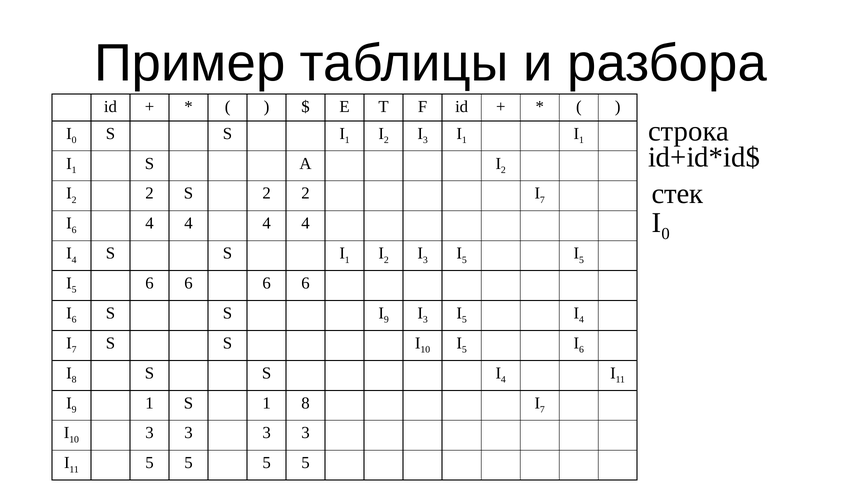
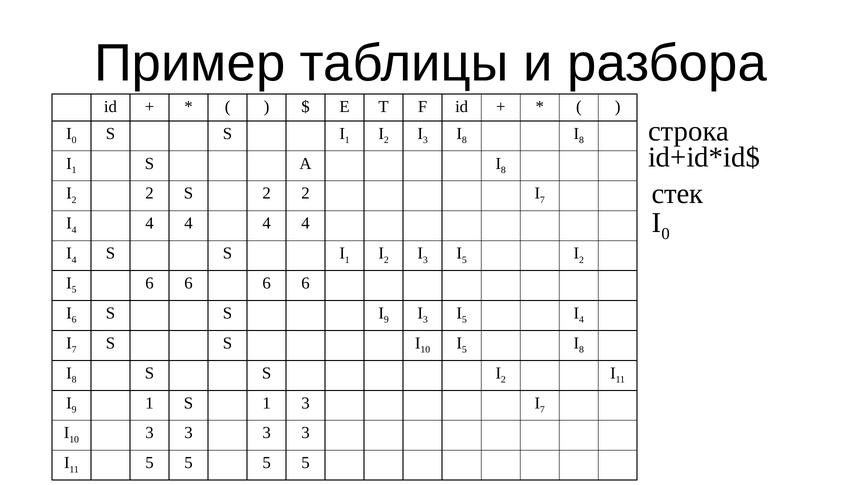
1 at (464, 140): 1 -> 8
1 at (581, 140): 1 -> 8
2 at (503, 170): 2 -> 8
6 at (74, 230): 6 -> 4
5 at (581, 260): 5 -> 2
6 at (581, 350): 6 -> 8
4 at (503, 379): 4 -> 2
1 8: 8 -> 3
